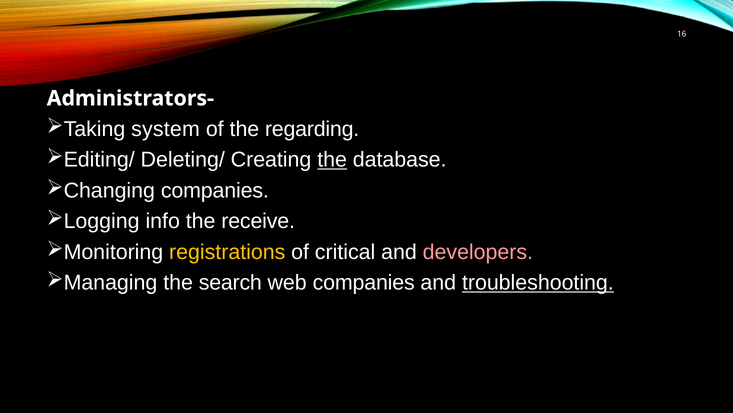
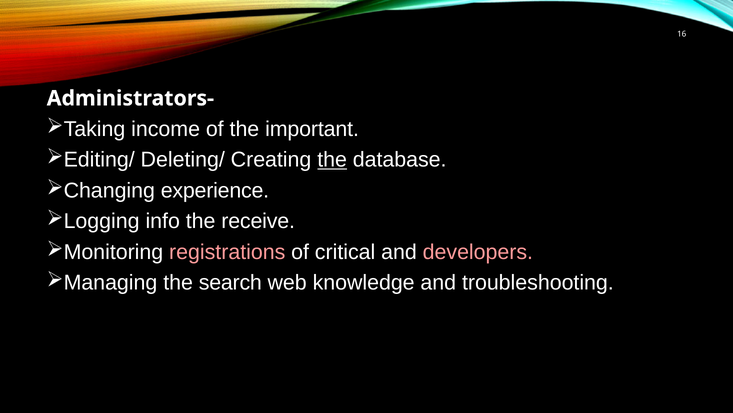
system: system -> income
regarding: regarding -> important
companies at (215, 190): companies -> experience
registrations colour: yellow -> pink
web companies: companies -> knowledge
troubleshooting underline: present -> none
